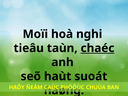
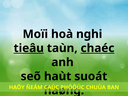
tieâu underline: none -> present
